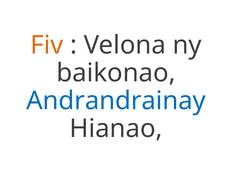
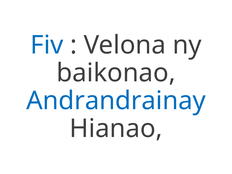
Fiv colour: orange -> blue
